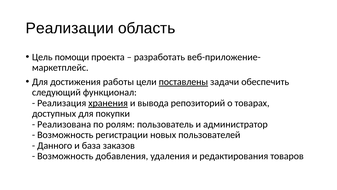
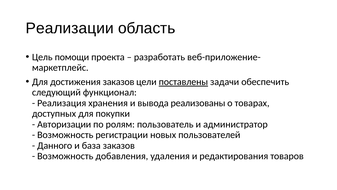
достижения работы: работы -> заказов
хранения underline: present -> none
репозиторий: репозиторий -> реализованы
Реализована: Реализована -> Авторизации
